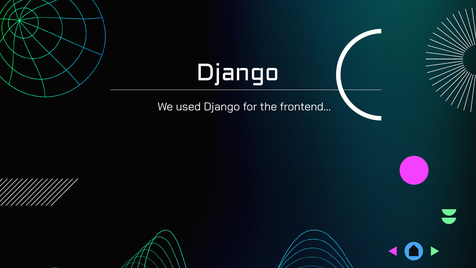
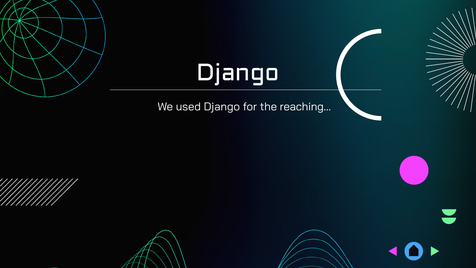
frontend…: frontend… -> reaching…
